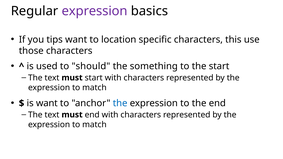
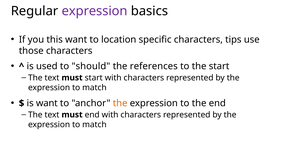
tips: tips -> this
this: this -> tips
something: something -> references
the at (120, 103) colour: blue -> orange
